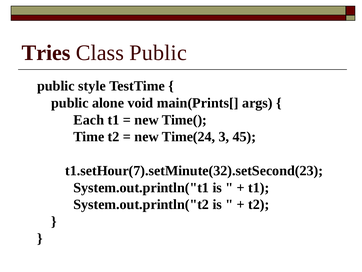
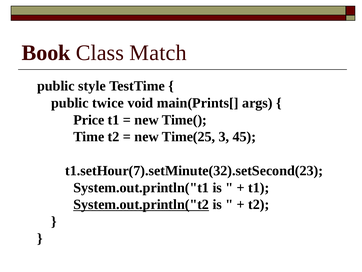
Tries: Tries -> Book
Class Public: Public -> Match
alone: alone -> twice
Each: Each -> Price
Time(24: Time(24 -> Time(25
System.out.println("t2 underline: none -> present
